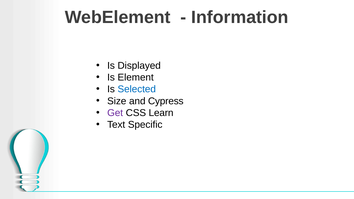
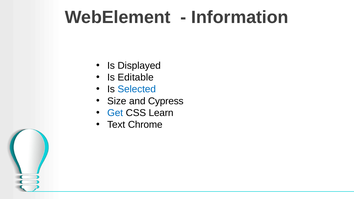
Element: Element -> Editable
Get colour: purple -> blue
Specific: Specific -> Chrome
